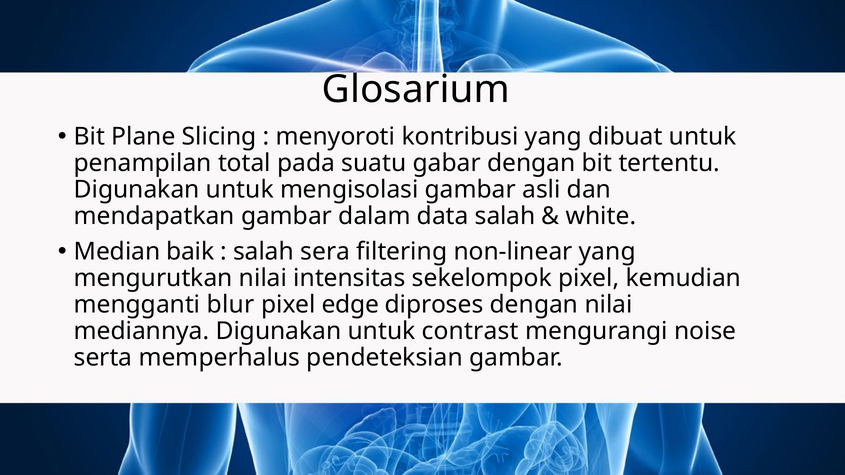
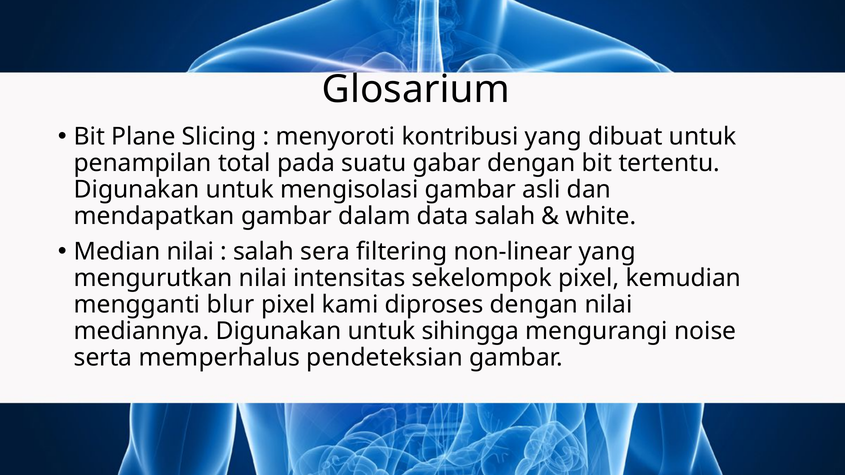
Median baik: baik -> nilai
edge: edge -> kami
contrast: contrast -> sihingga
